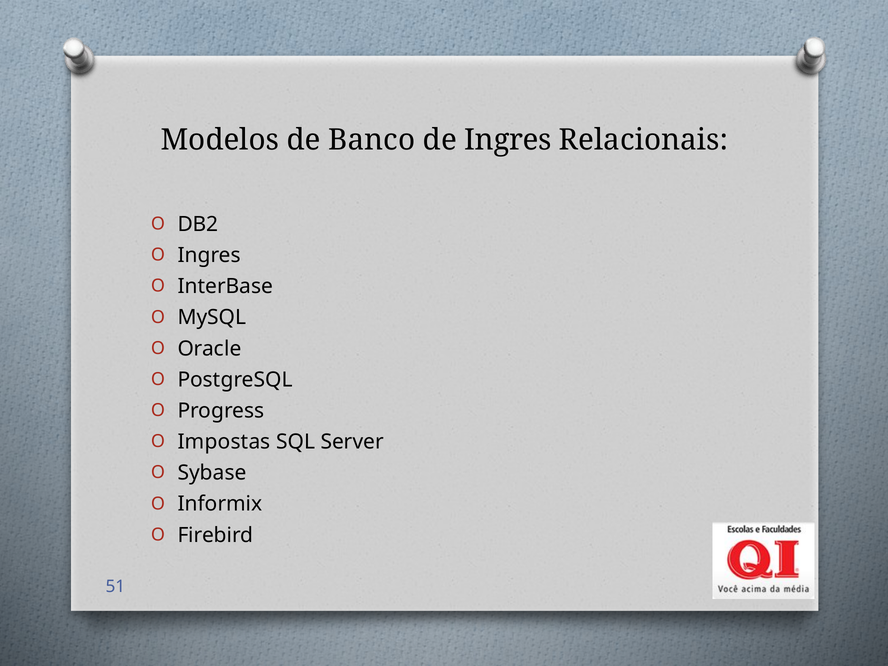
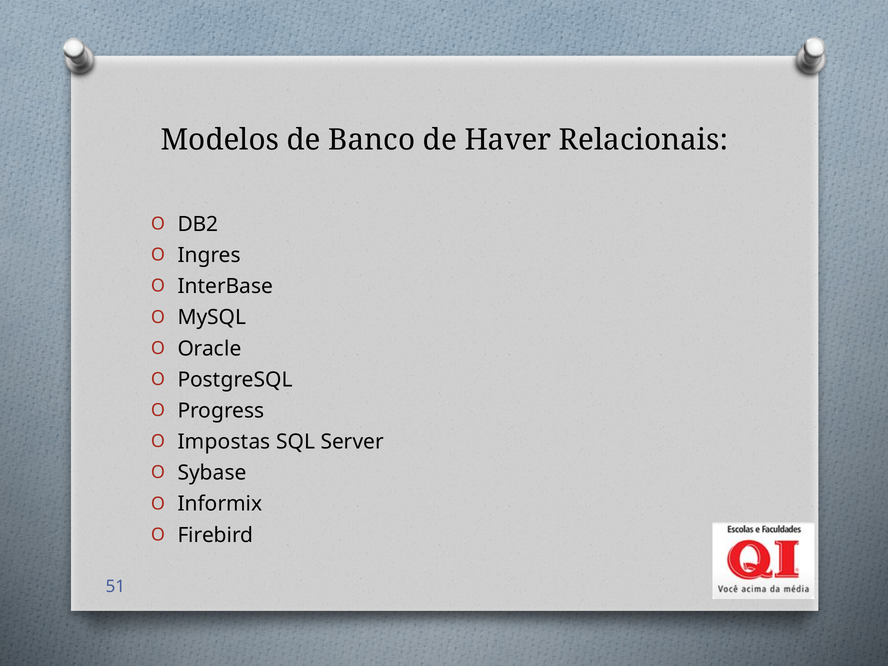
de Ingres: Ingres -> Haver
